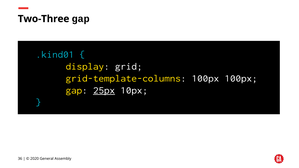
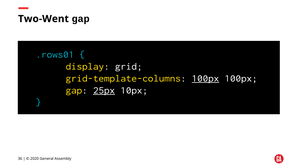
Two-Three: Two-Three -> Two-Went
.kind01: .kind01 -> .rows01
100px at (205, 78) underline: none -> present
